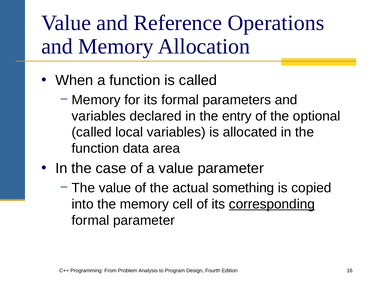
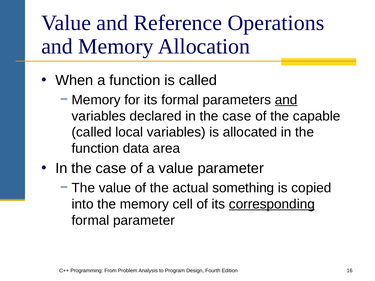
and at (286, 100) underline: none -> present
declared in the entry: entry -> case
optional: optional -> capable
